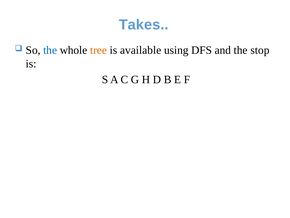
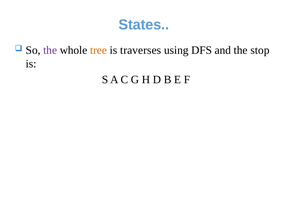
Takes: Takes -> States
the at (50, 50) colour: blue -> purple
available: available -> traverses
